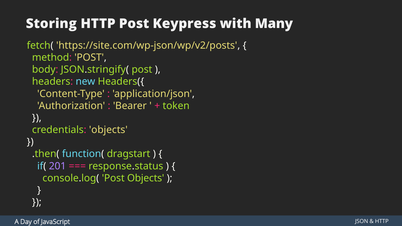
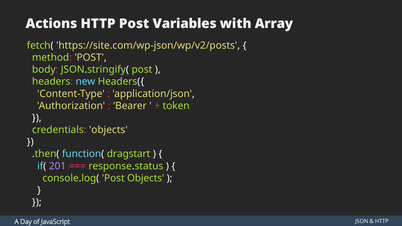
Storing: Storing -> Actions
Keypress: Keypress -> Variables
Many: Many -> Array
